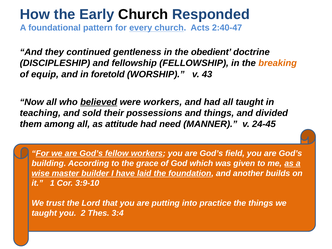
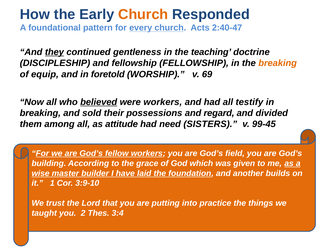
Church at (143, 14) colour: black -> orange
they at (54, 52) underline: none -> present
obedient: obedient -> teaching
43: 43 -> 69
all taught: taught -> testify
teaching at (40, 113): teaching -> breaking
and things: things -> regard
MANNER: MANNER -> SISTERS
24-45: 24-45 -> 99-45
